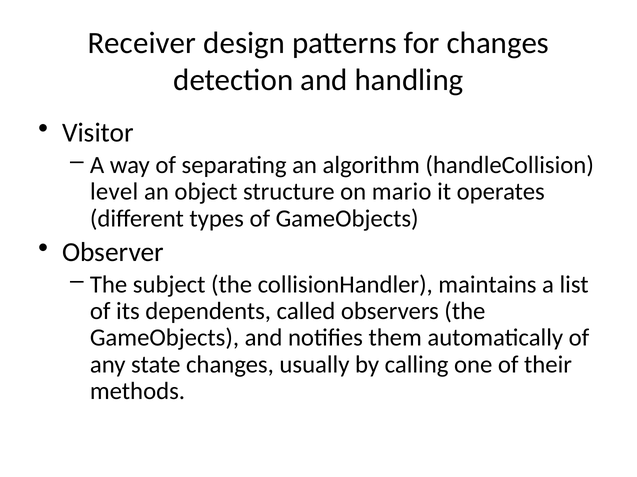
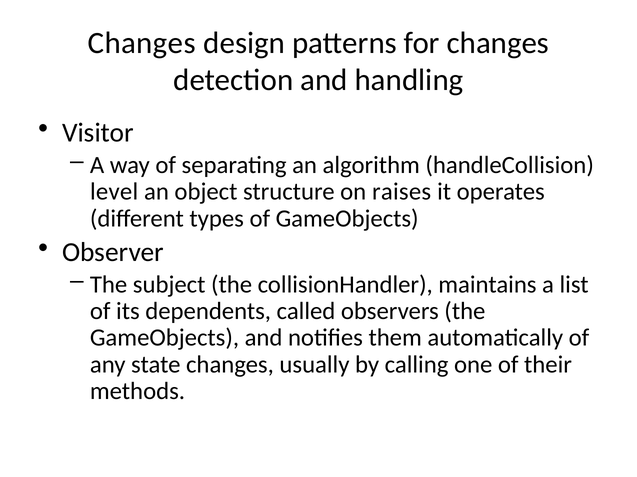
Receiver at (142, 43): Receiver -> Changes
mario: mario -> raises
